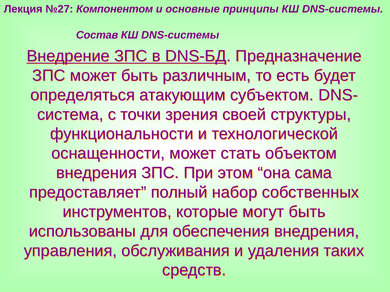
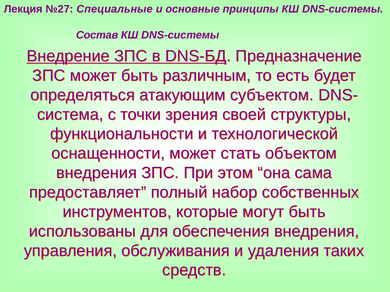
Компонентом: Компонентом -> Специальные
